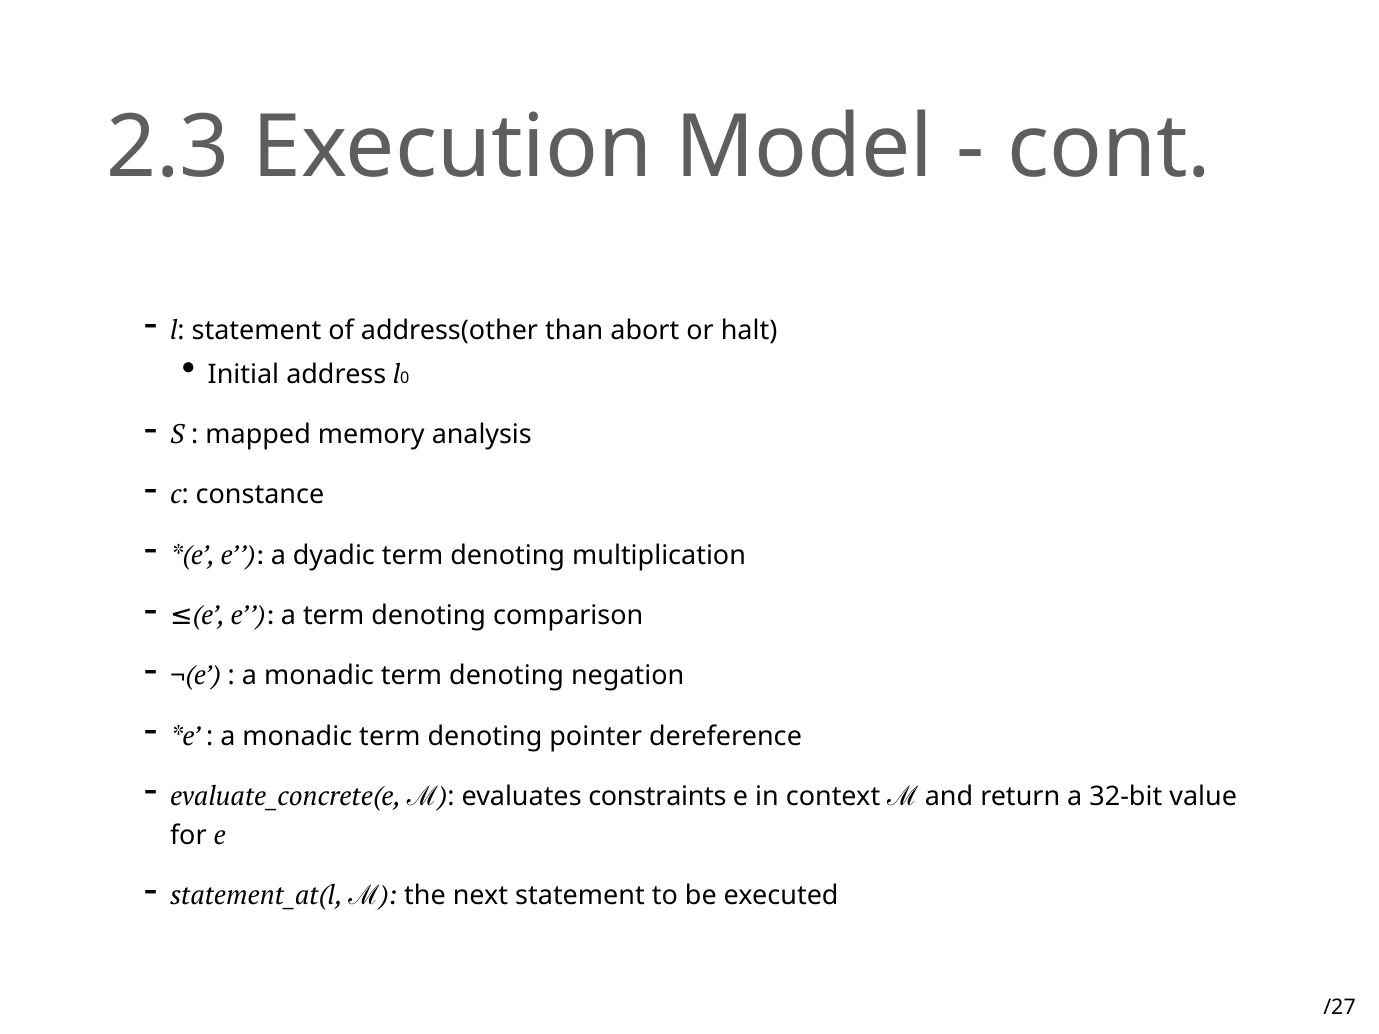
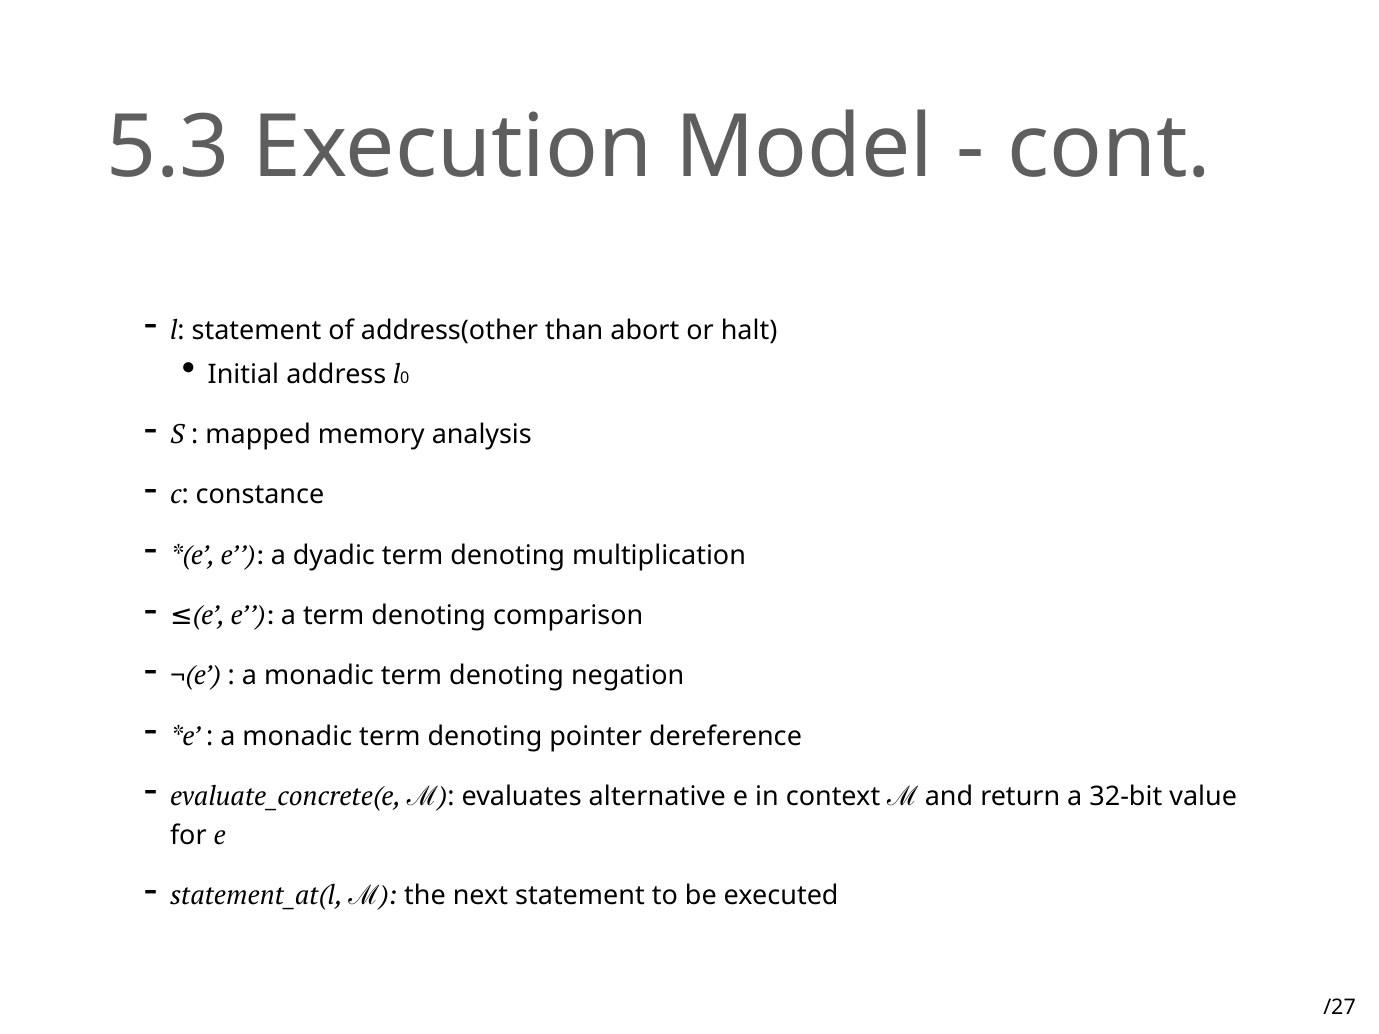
2.3: 2.3 -> 5.3
constraints: constraints -> alternative
